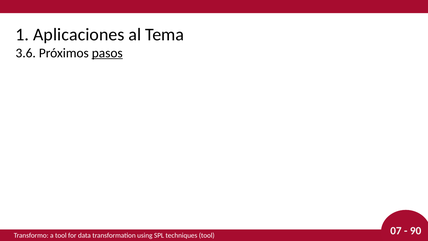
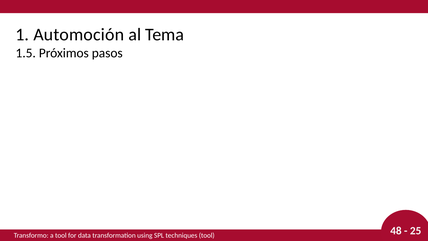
Aplicaciones: Aplicaciones -> Automoción
3.6: 3.6 -> 1.5
pasos underline: present -> none
07: 07 -> 48
90: 90 -> 25
